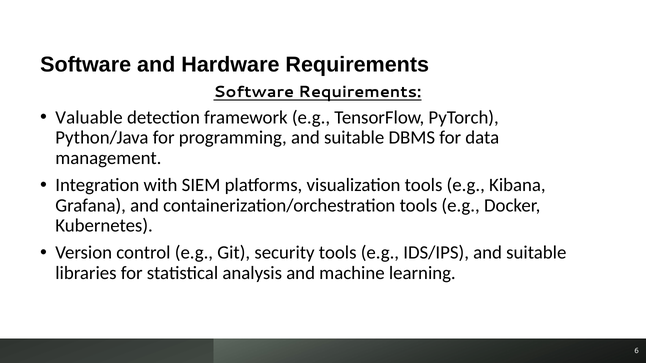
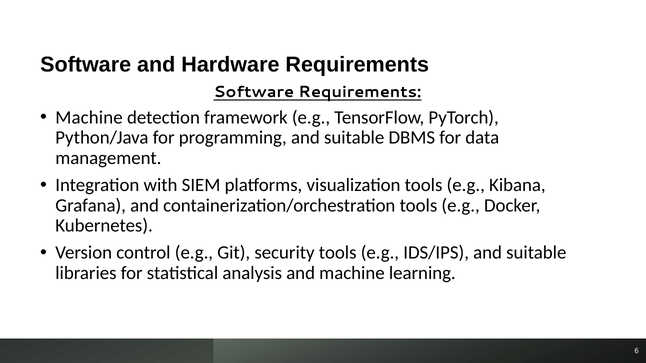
Valuable at (89, 118): Valuable -> Machine
